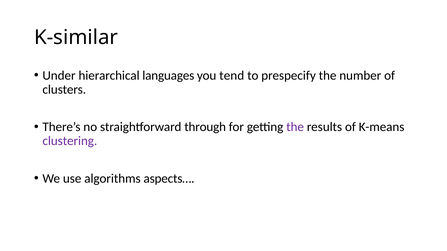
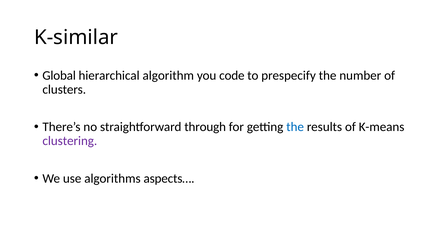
Under: Under -> Global
languages: languages -> algorithm
tend: tend -> code
the at (295, 127) colour: purple -> blue
